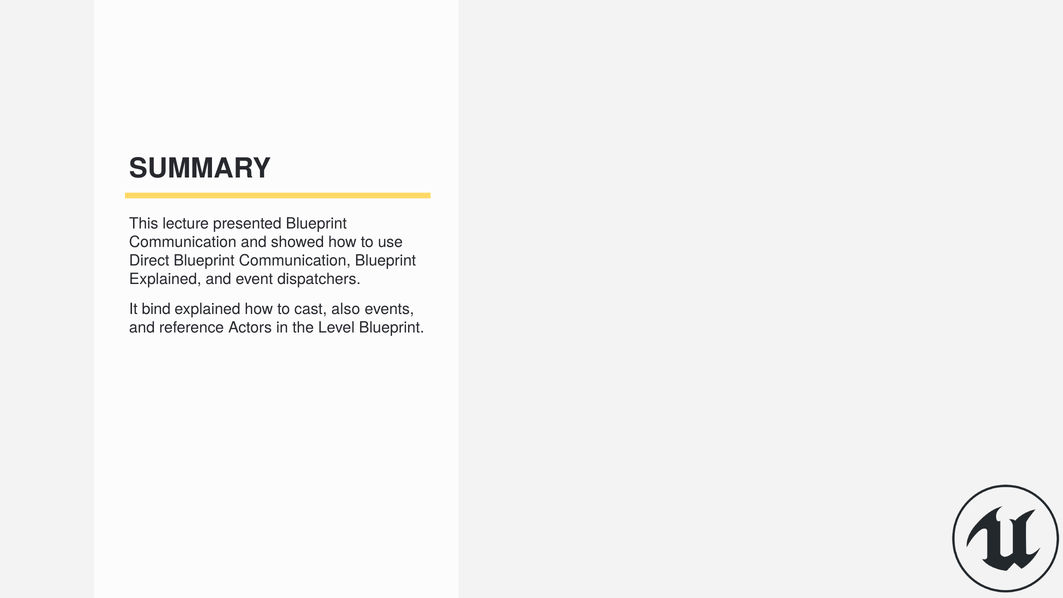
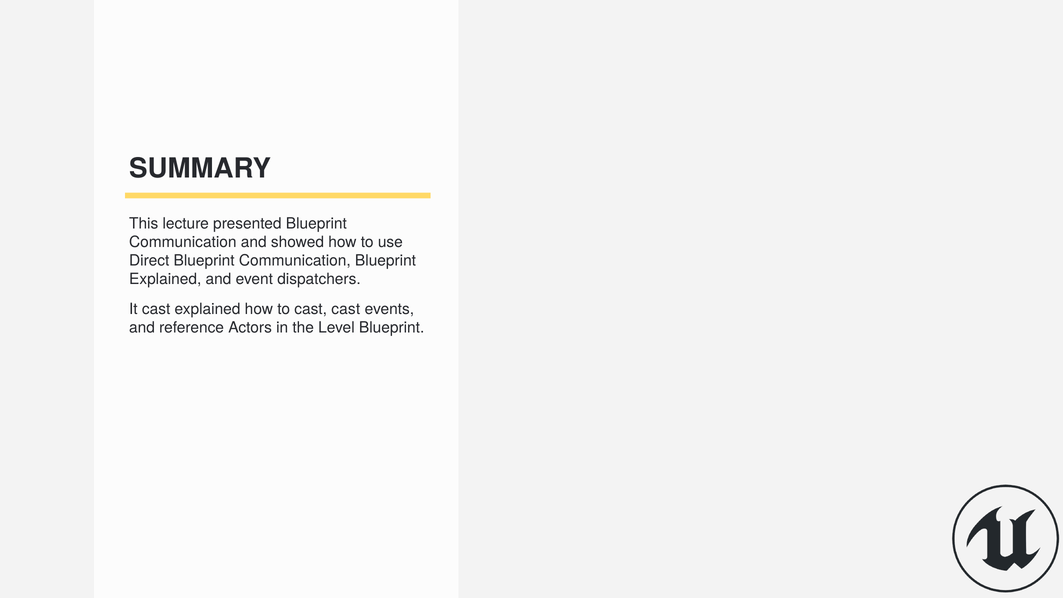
It bind: bind -> cast
cast also: also -> cast
